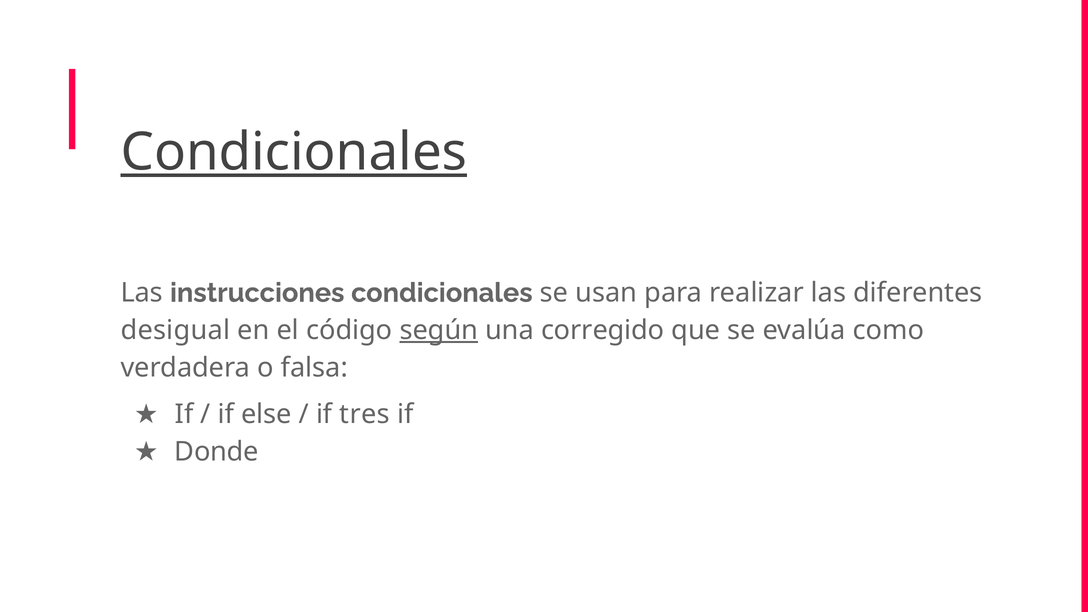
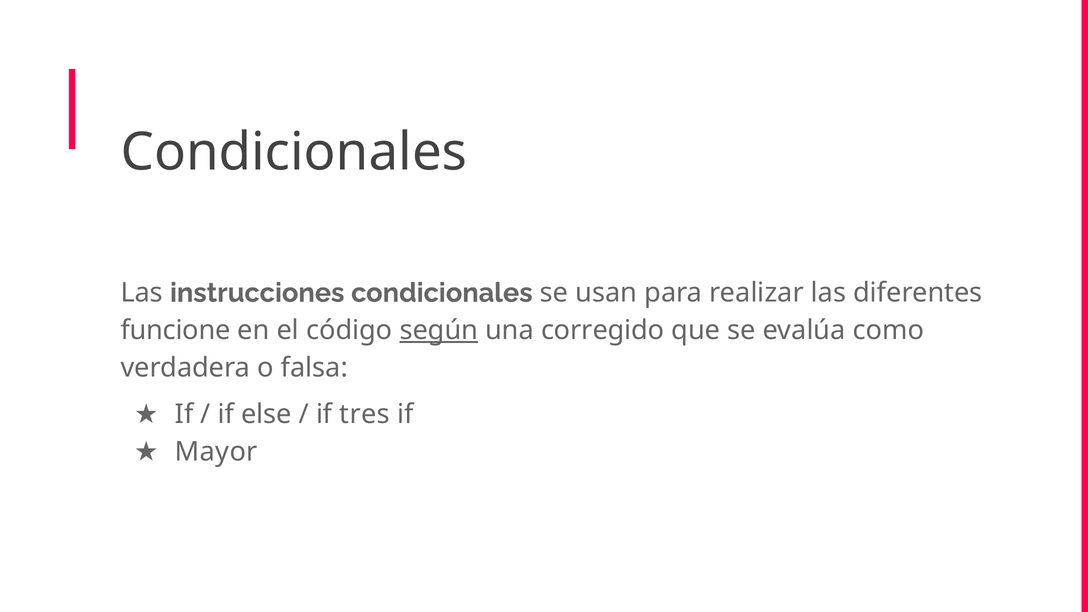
Condicionales at (294, 152) underline: present -> none
desigual: desigual -> funcione
Donde: Donde -> Mayor
